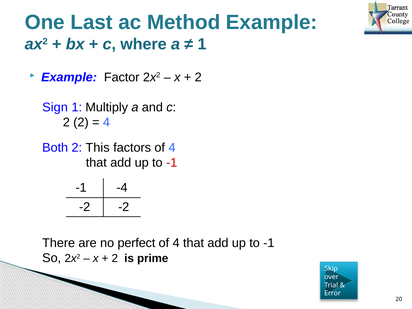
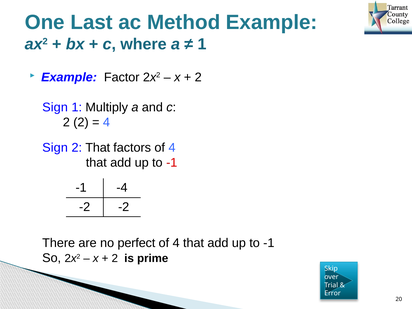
Both at (55, 148): Both -> Sign
2 This: This -> That
